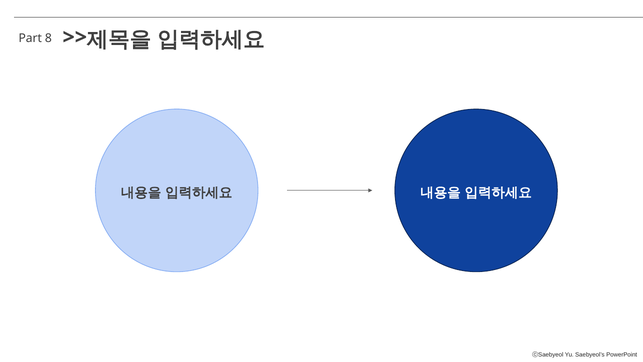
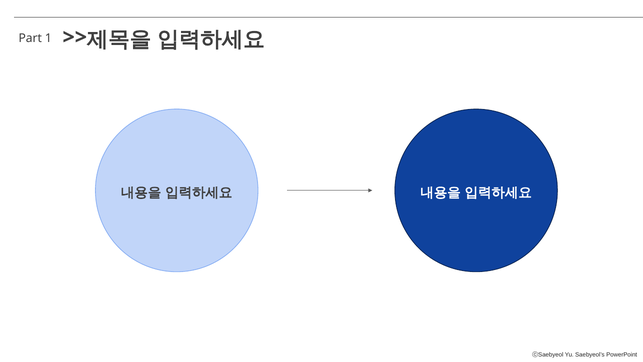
8: 8 -> 1
